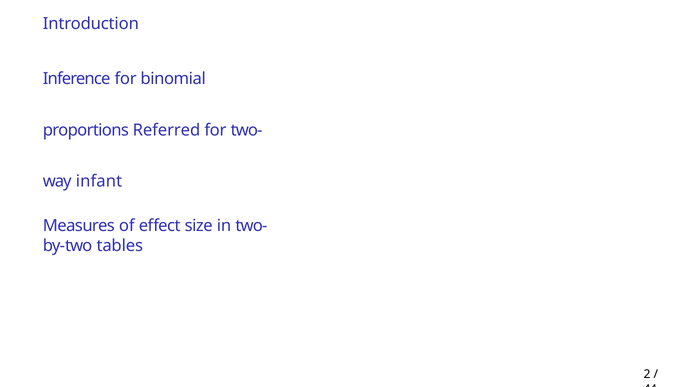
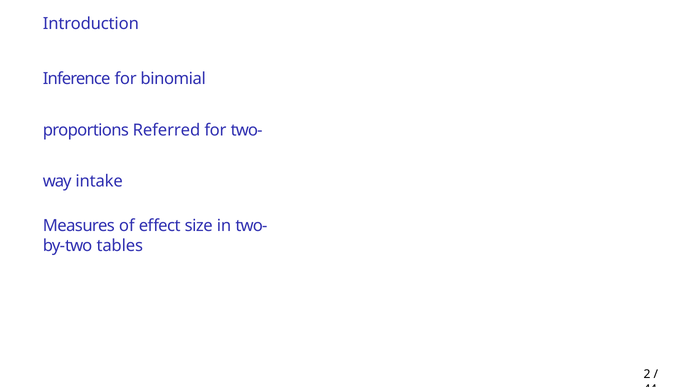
infant: infant -> intake
